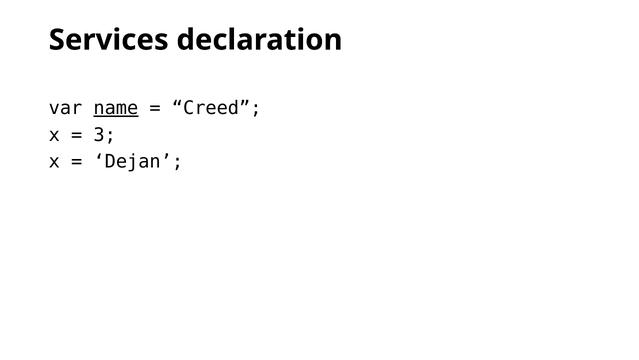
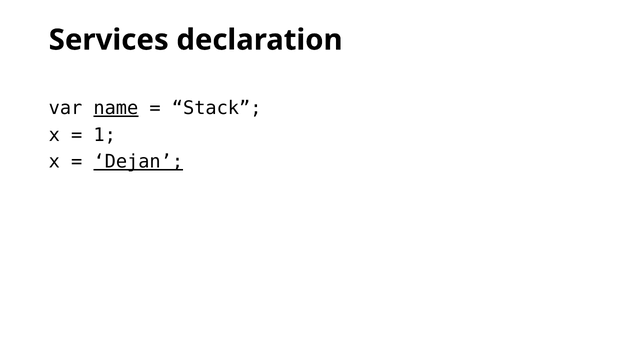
Creed: Creed -> Stack
3: 3 -> 1
Dejan underline: none -> present
